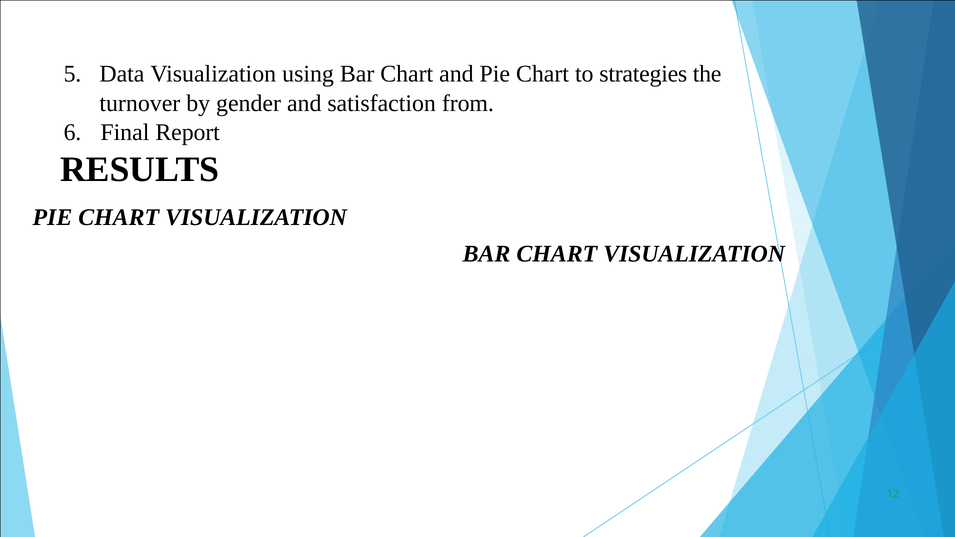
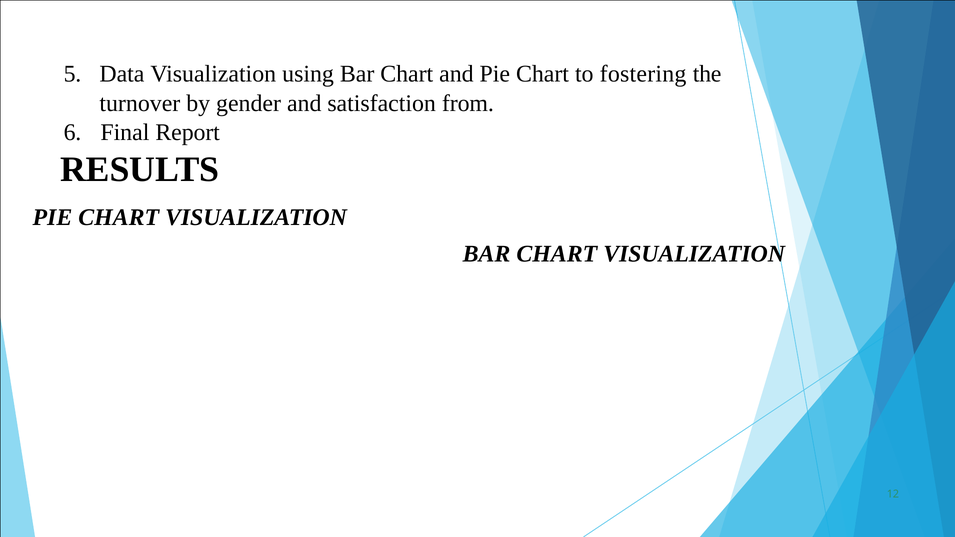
strategies: strategies -> fostering
